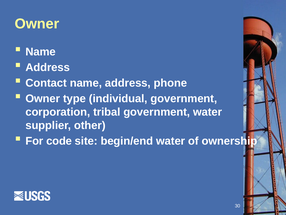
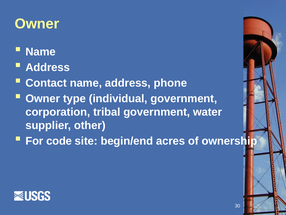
begin/end water: water -> acres
